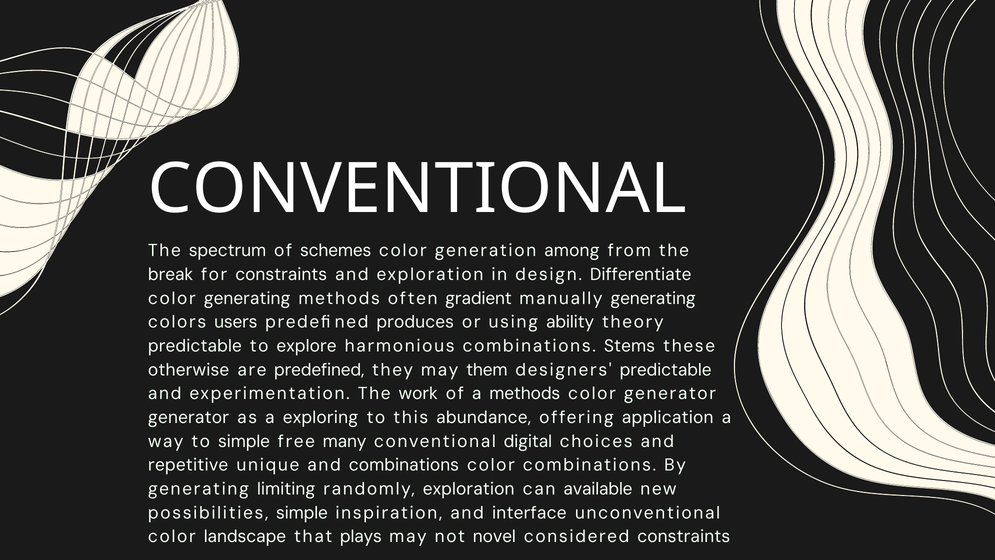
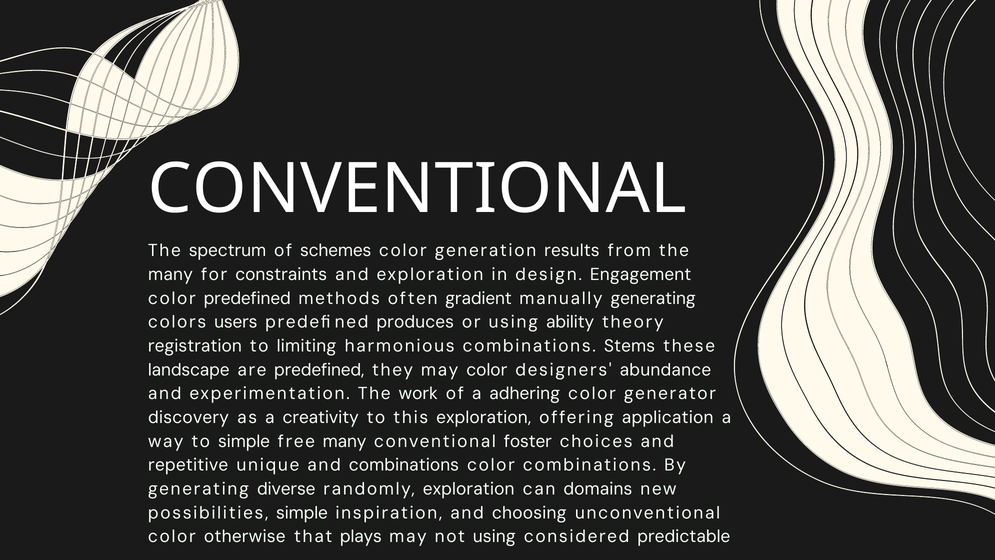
among: among -> results
break at (171, 274): break -> many
Differentiate: Differentiate -> Engagement
color generating: generating -> predefined
predictable at (195, 346): predictable -> registration
explore: explore -> limiting
otherwise: otherwise -> landscape
may them: them -> color
designers predictable: predictable -> abundance
a methods: methods -> adhering
generator at (189, 417): generator -> discovery
exploring: exploring -> creativity
this abundance: abundance -> exploration
digital: digital -> foster
limiting: limiting -> diverse
available: available -> domains
interface: interface -> choosing
landscape: landscape -> otherwise
not novel: novel -> using
considered constraints: constraints -> predictable
